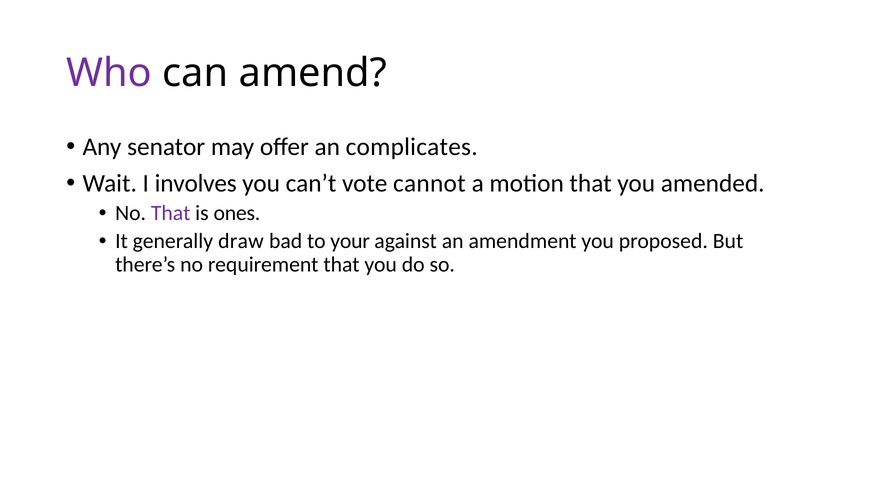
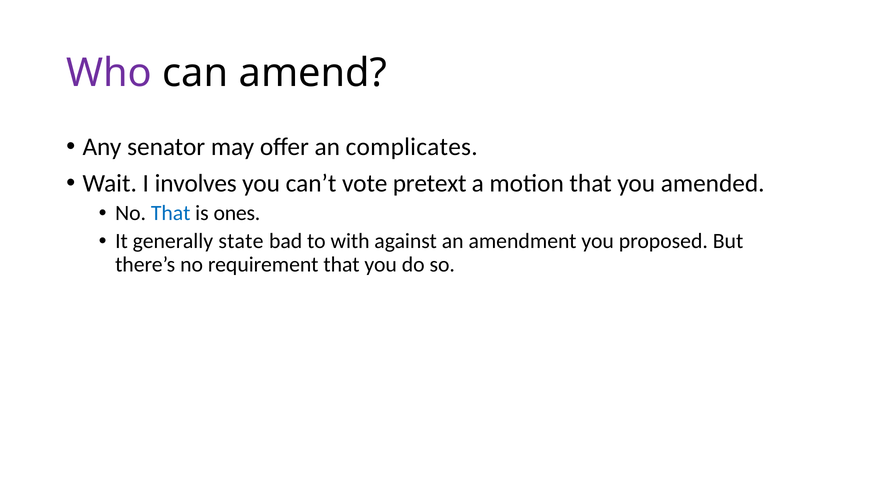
cannot: cannot -> pretext
That at (171, 213) colour: purple -> blue
draw: draw -> state
your: your -> with
